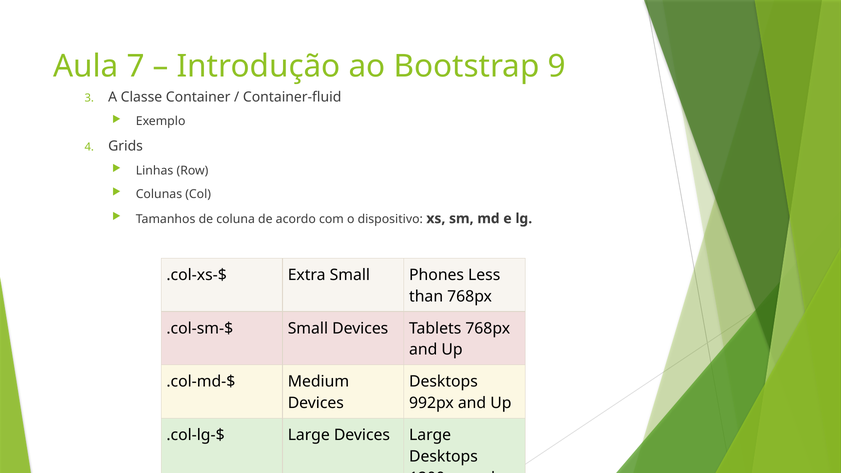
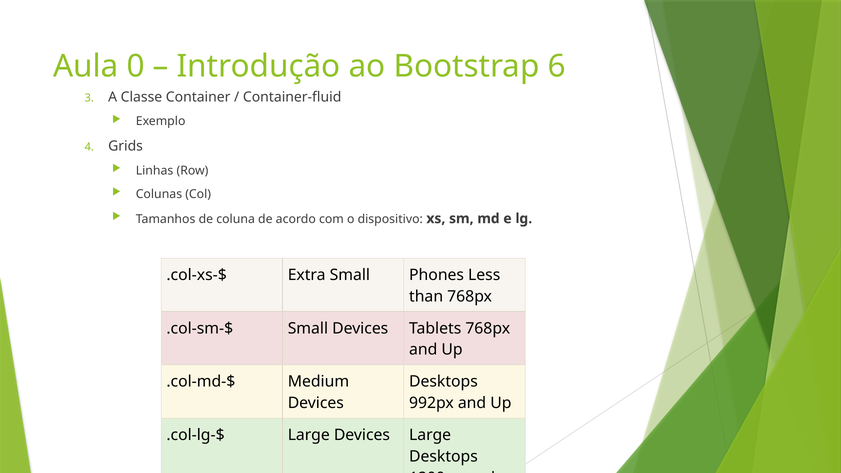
7: 7 -> 0
9: 9 -> 6
